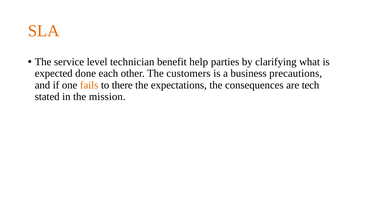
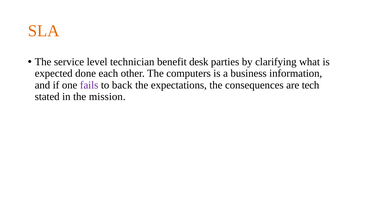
help: help -> desk
customers: customers -> computers
precautions: precautions -> information
fails colour: orange -> purple
there: there -> back
